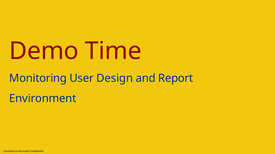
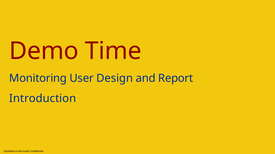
Environment: Environment -> Introduction
